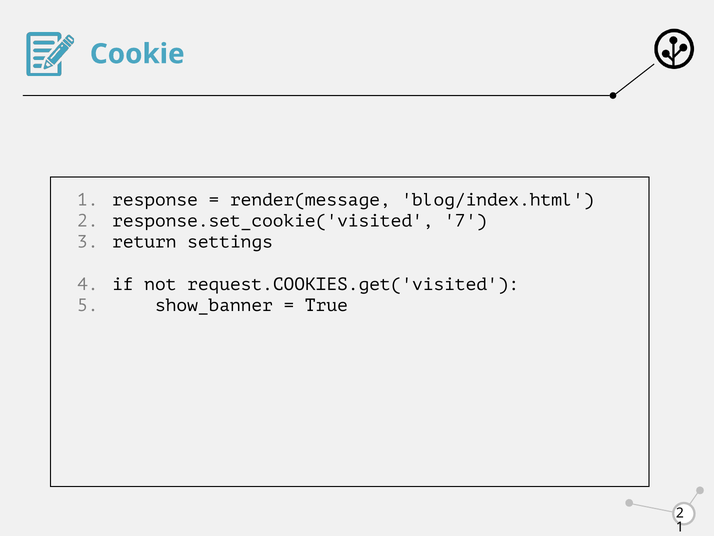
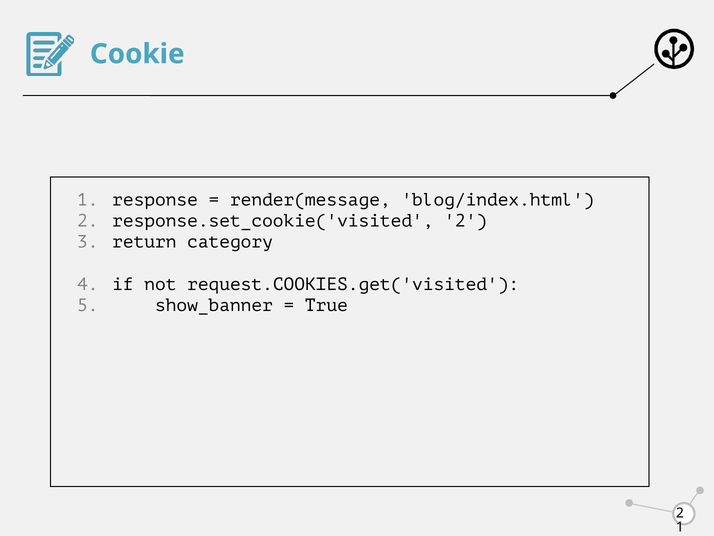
response.set_cookie('visited 7: 7 -> 2
settings: settings -> category
